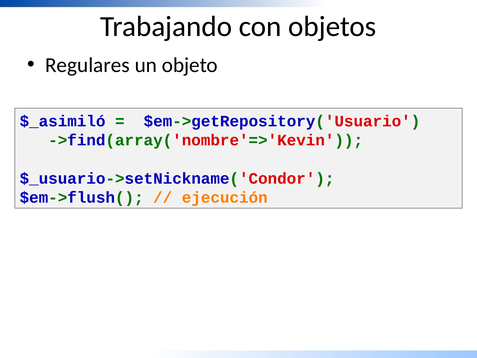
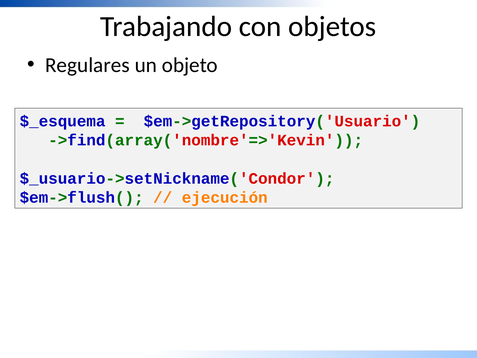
$_asimiló: $_asimiló -> $_esquema
